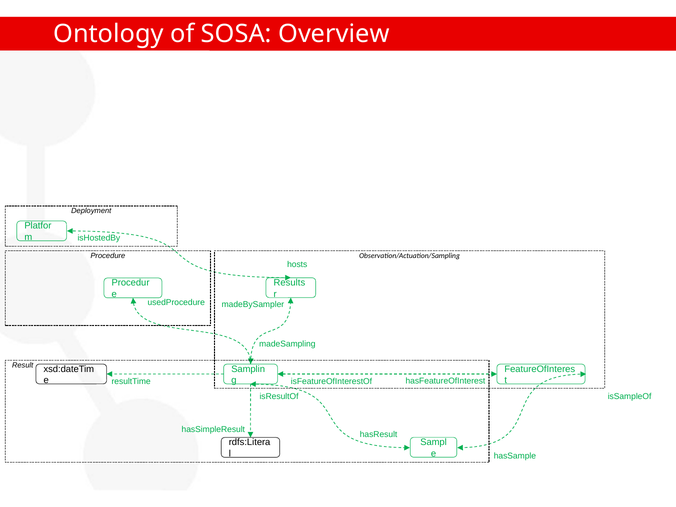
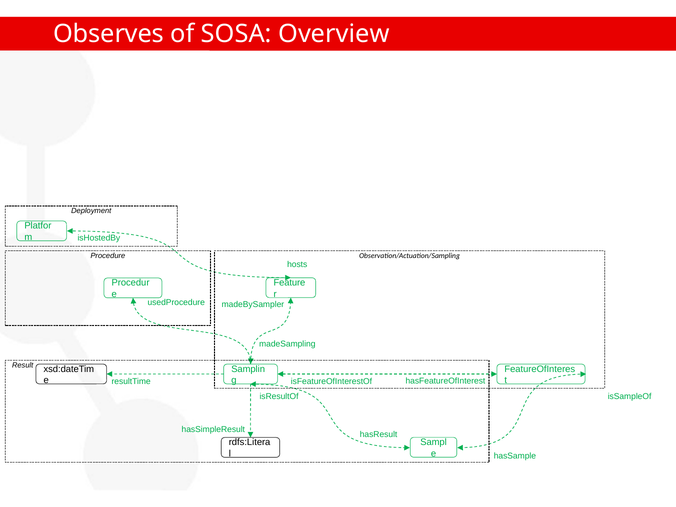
Ontology: Ontology -> Observes
Results: Results -> Feature
